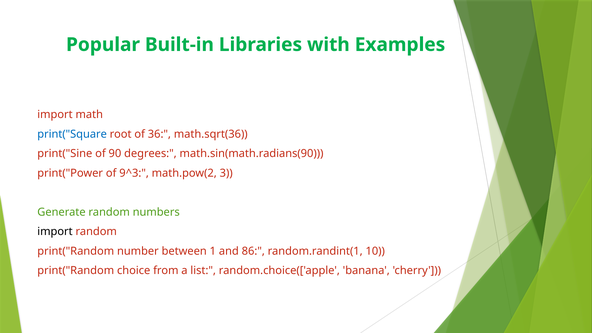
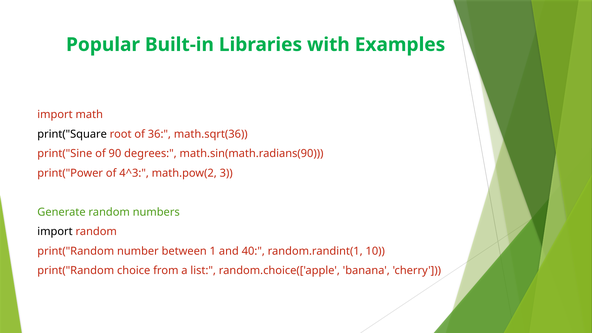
print("Square colour: blue -> black
9^3: 9^3 -> 4^3
86: 86 -> 40
